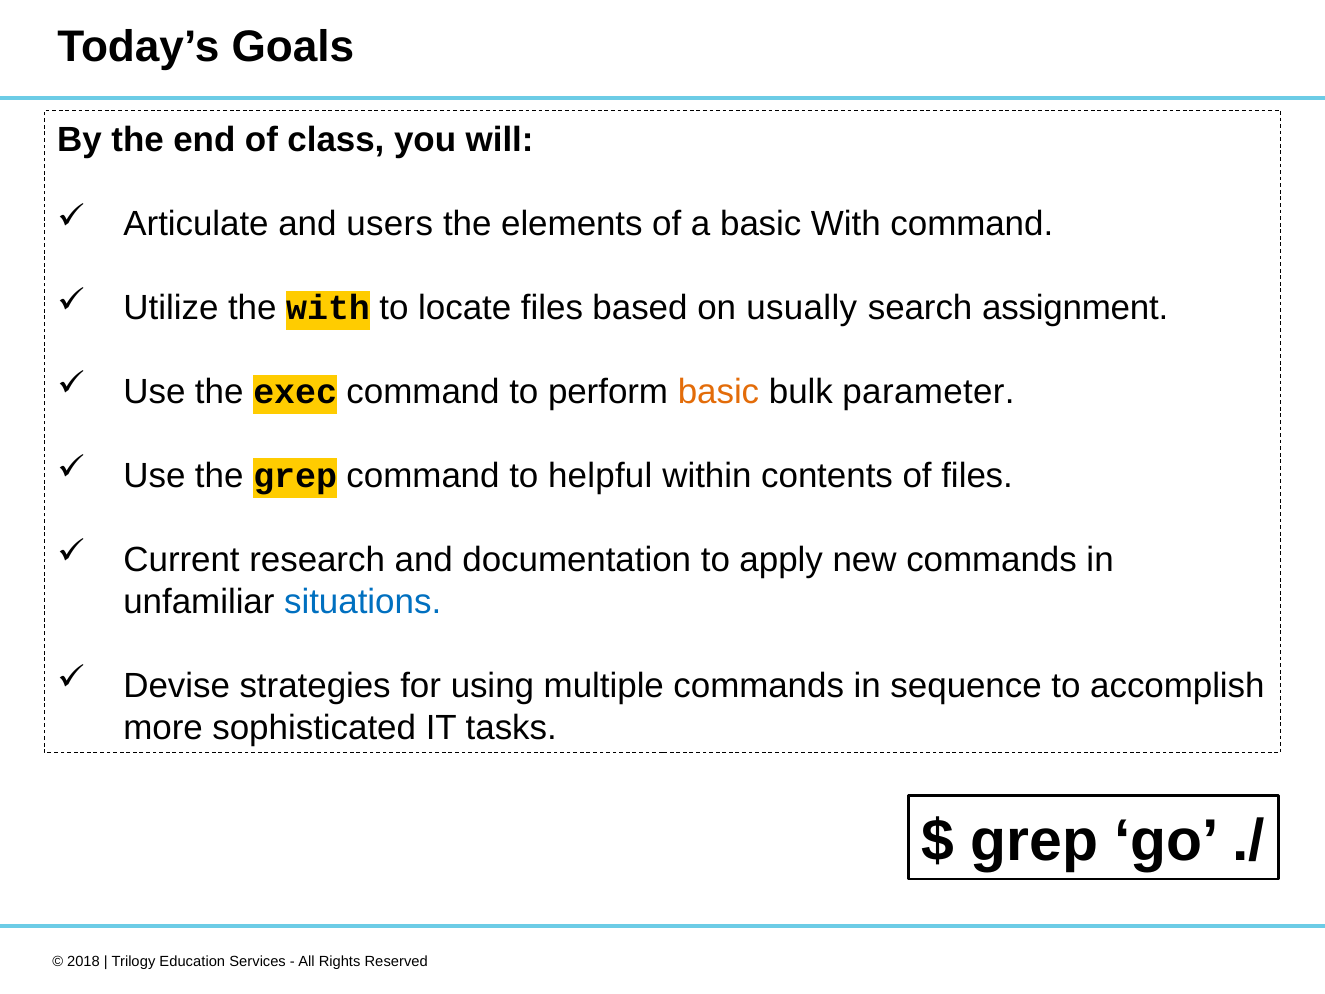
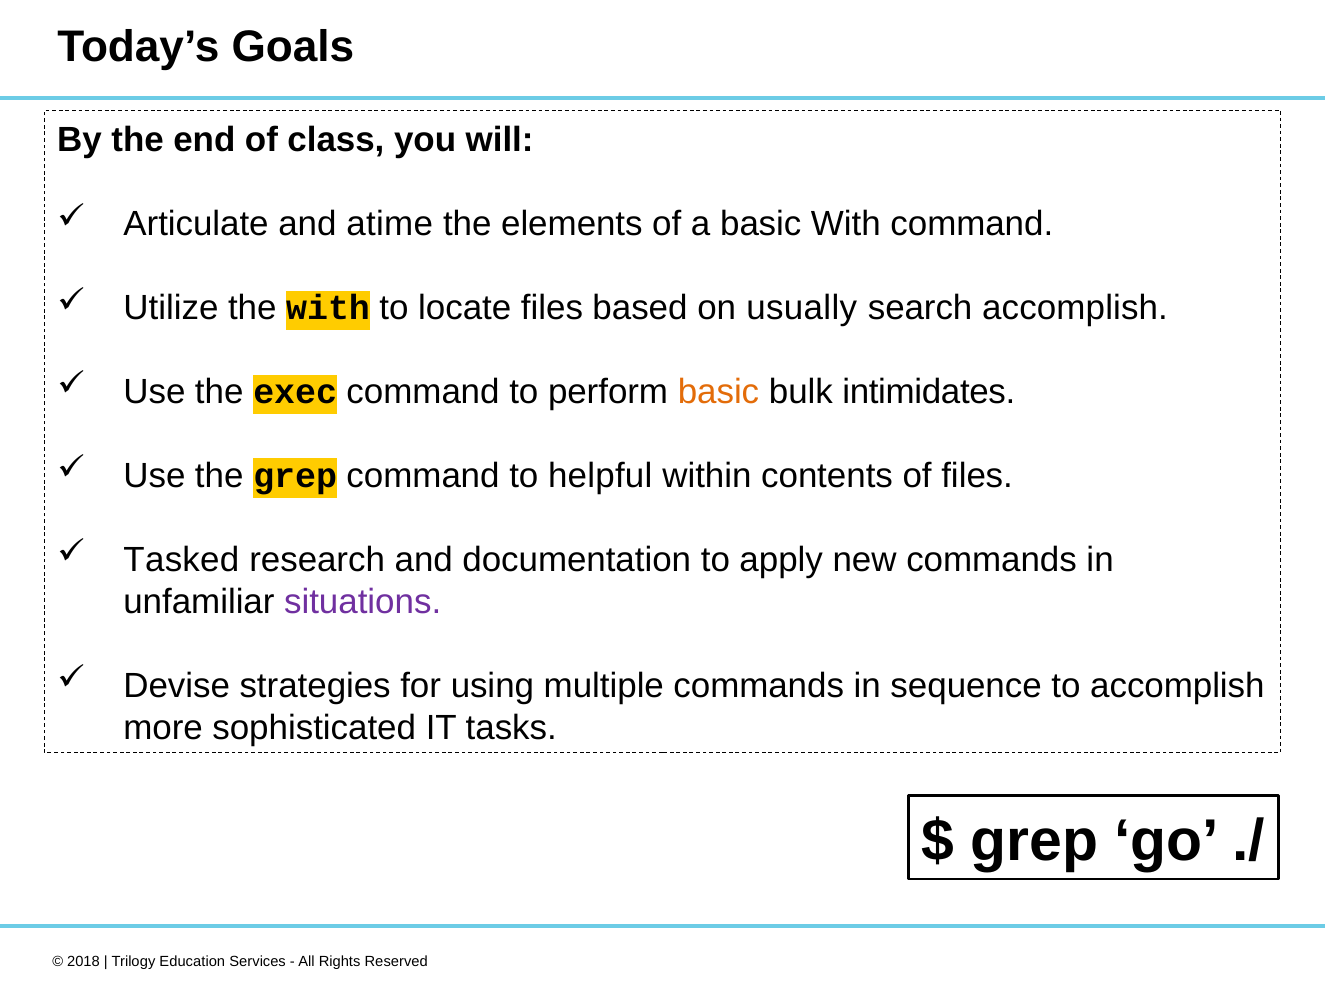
users: users -> atime
search assignment: assignment -> accomplish
parameter: parameter -> intimidates
Current: Current -> Tasked
situations colour: blue -> purple
